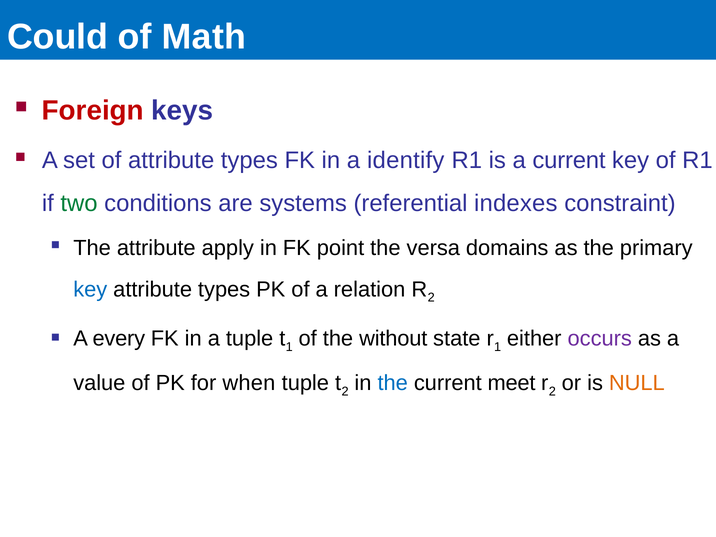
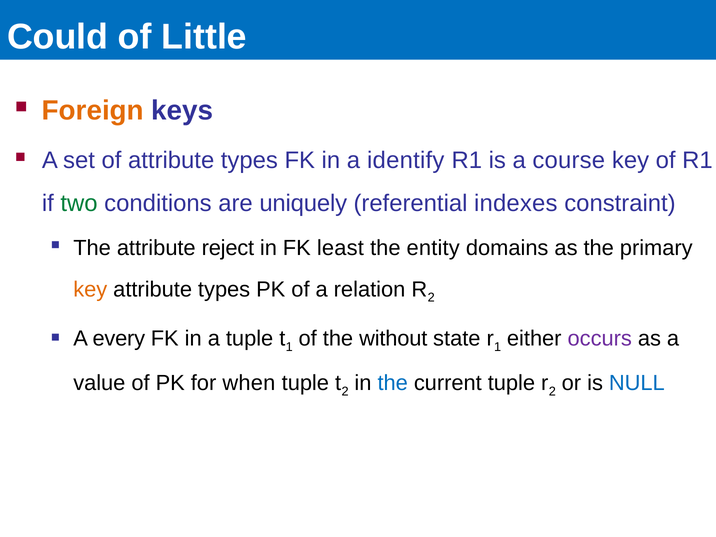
Math: Math -> Little
Foreign colour: red -> orange
a current: current -> course
systems: systems -> uniquely
apply: apply -> reject
point: point -> least
versa: versa -> entity
key at (90, 289) colour: blue -> orange
current meet: meet -> tuple
NULL colour: orange -> blue
